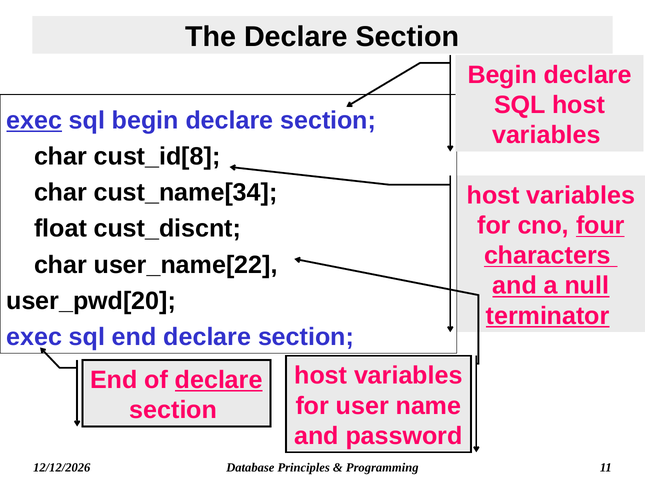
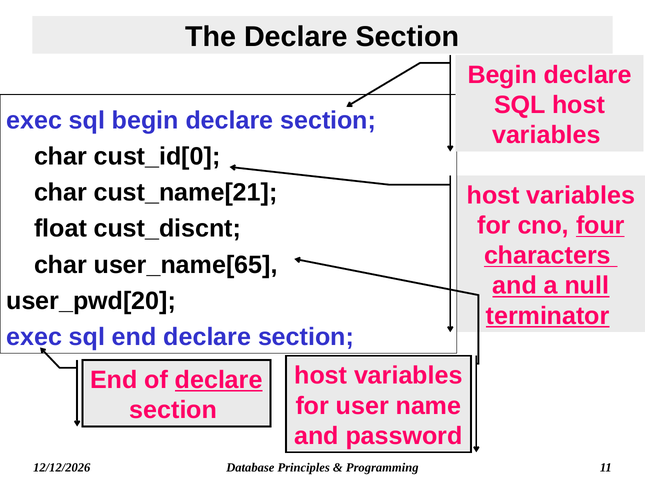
exec at (34, 121) underline: present -> none
cust_id[8: cust_id[8 -> cust_id[0
cust_name[34: cust_name[34 -> cust_name[21
user_name[22: user_name[22 -> user_name[65
